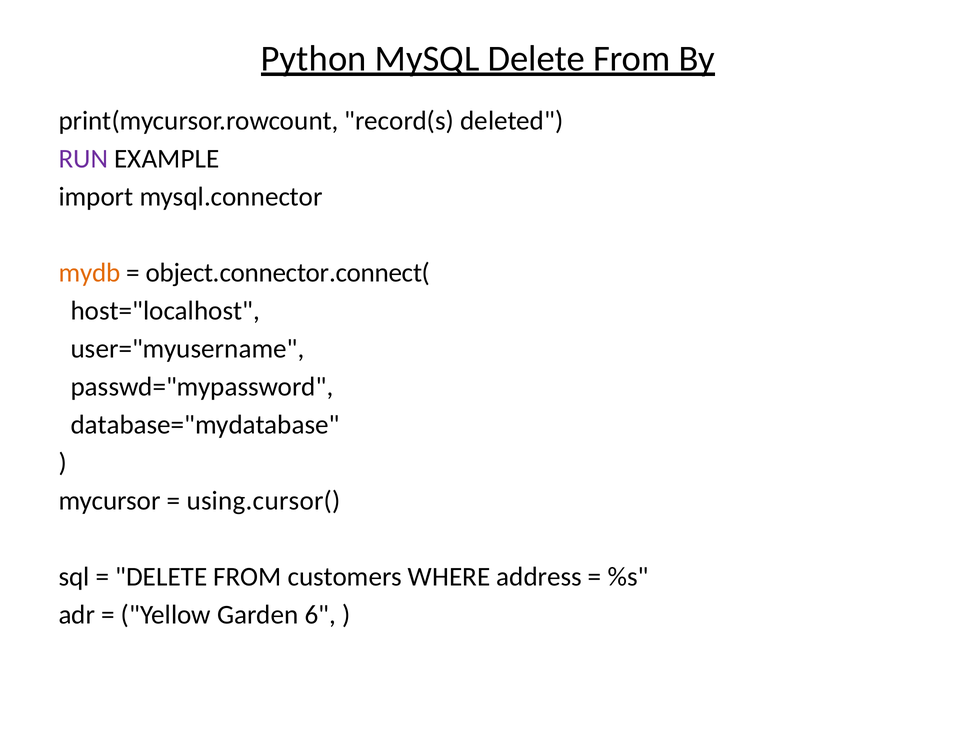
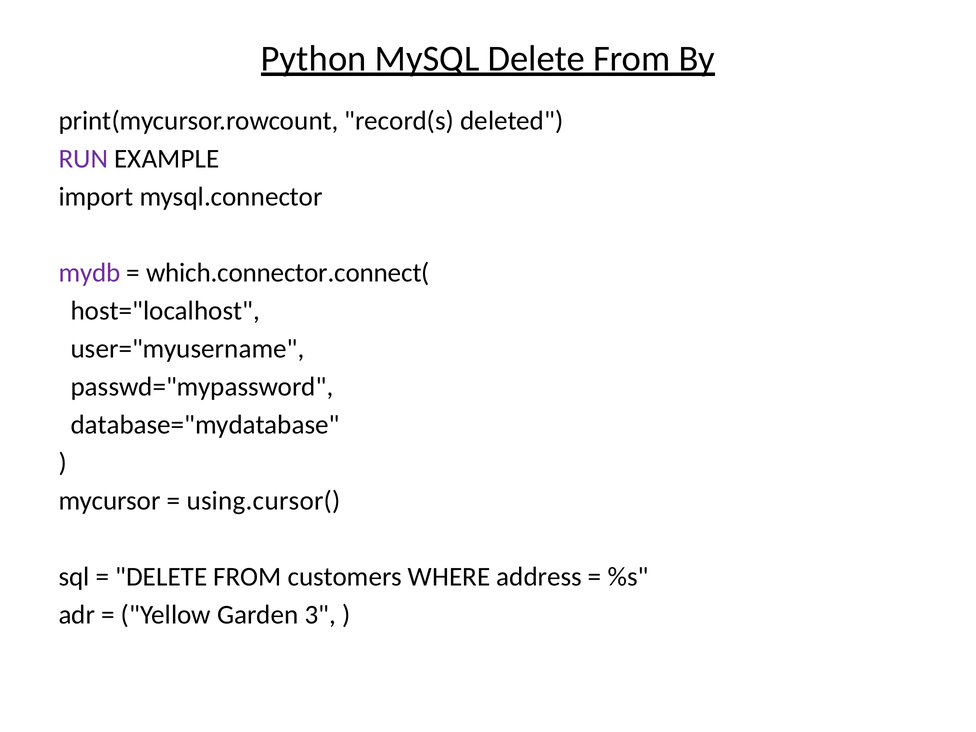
mydb colour: orange -> purple
object.connector.connect(: object.connector.connect( -> which.connector.connect(
6: 6 -> 3
